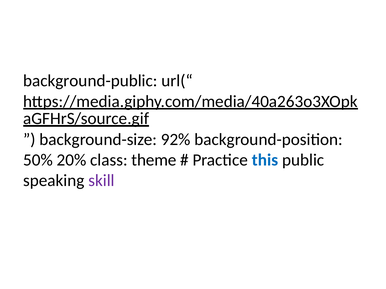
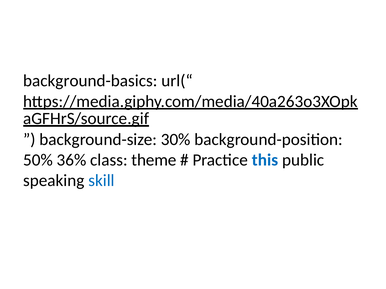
background-public: background-public -> background-basics
92%: 92% -> 30%
20%: 20% -> 36%
skill colour: purple -> blue
